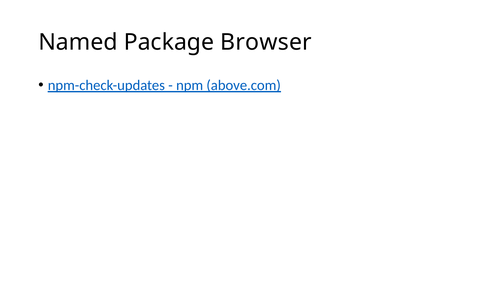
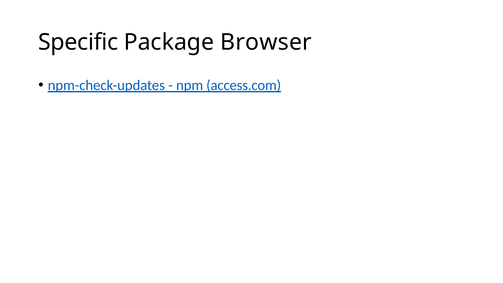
Named: Named -> Specific
above.com: above.com -> access.com
